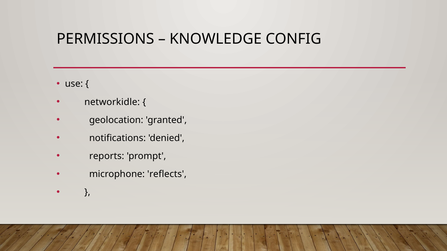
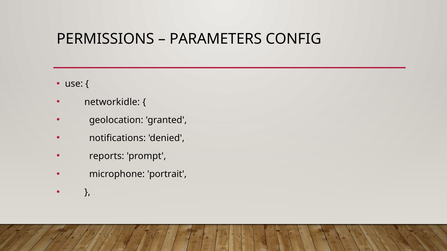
KNOWLEDGE: KNOWLEDGE -> PARAMETERS
reflects: reflects -> portrait
